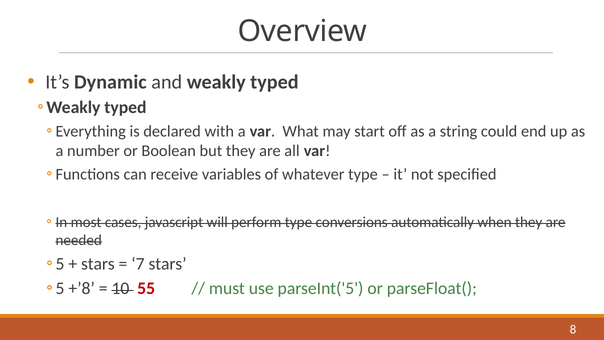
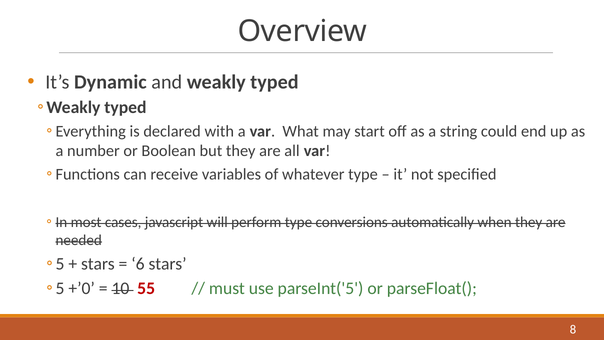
7: 7 -> 6
+’8: +’8 -> +’0
